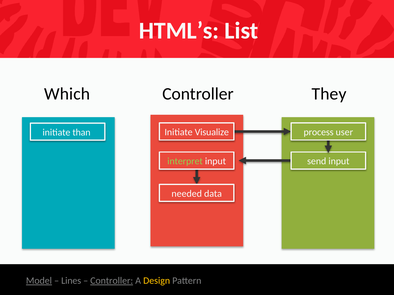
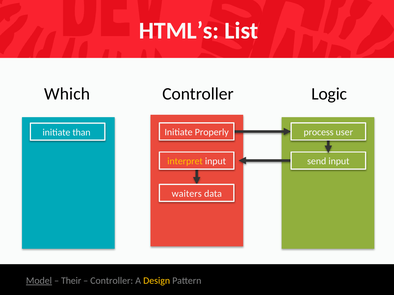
They: They -> Logic
Visualize: Visualize -> Properly
interpret colour: light green -> yellow
needed: needed -> waiters
Lines: Lines -> Their
Controller at (112, 281) underline: present -> none
